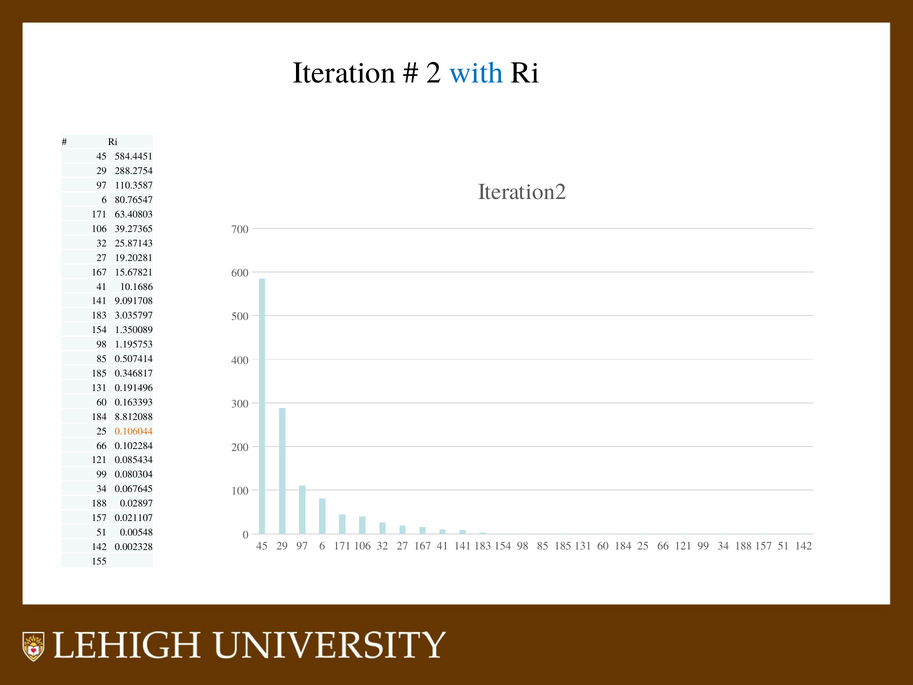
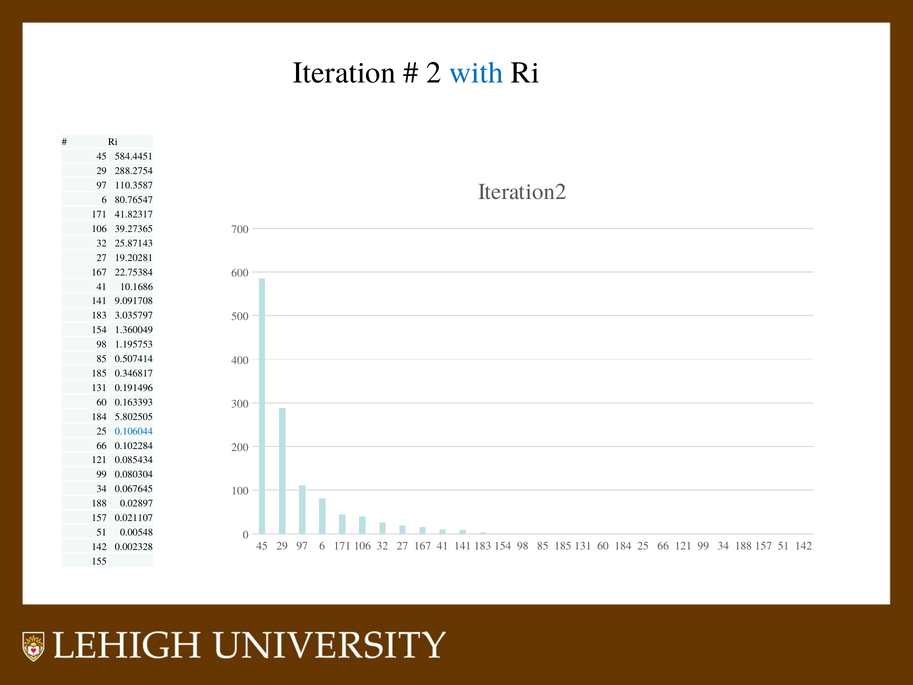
63.40803: 63.40803 -> 41.82317
15.67821: 15.67821 -> 22.75384
1.350089: 1.350089 -> 1.360049
8.812088: 8.812088 -> 5.802505
0.106044 colour: orange -> blue
